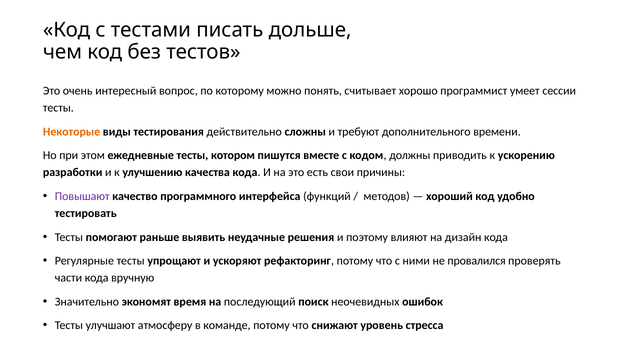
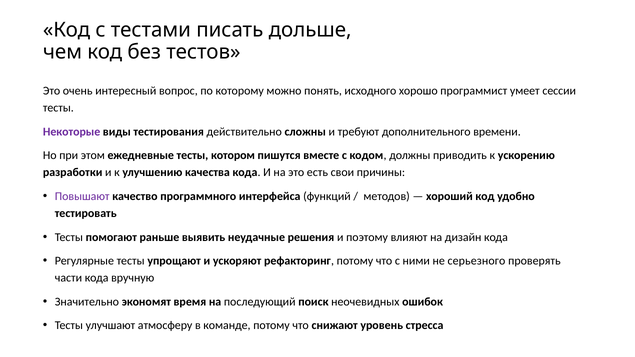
считывает: считывает -> исходного
Некоторые colour: orange -> purple
провалился: провалился -> серьезного
